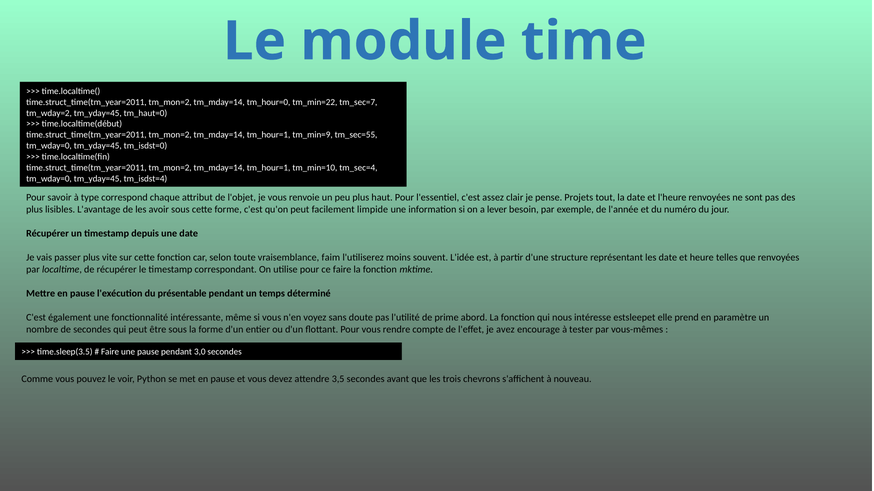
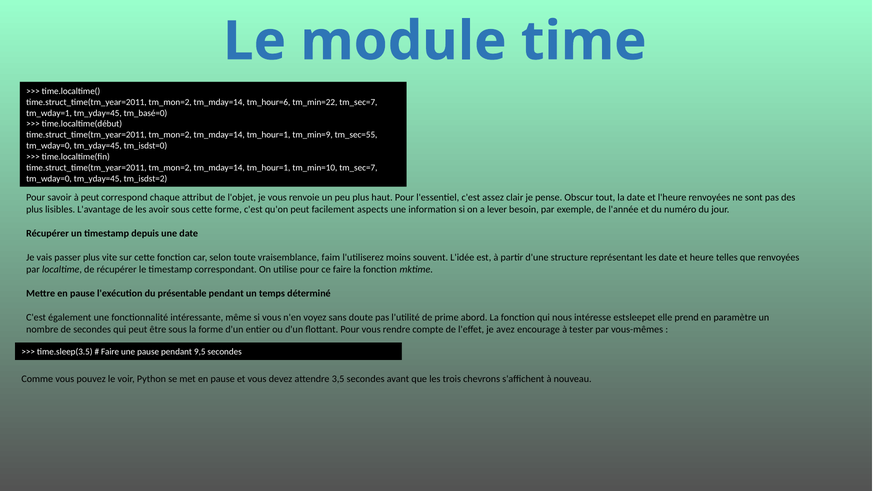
tm_hour=0: tm_hour=0 -> tm_hour=6
tm_wday=2: tm_wday=2 -> tm_wday=1
tm_haut=0: tm_haut=0 -> tm_basé=0
tm_min=10 tm_sec=4: tm_sec=4 -> tm_sec=7
tm_isdst=4: tm_isdst=4 -> tm_isdst=2
à type: type -> peut
Projets: Projets -> Obscur
limpide: limpide -> aspects
3,0: 3,0 -> 9,5
